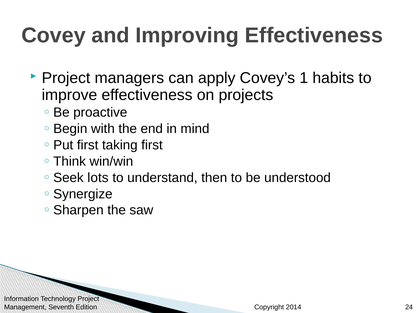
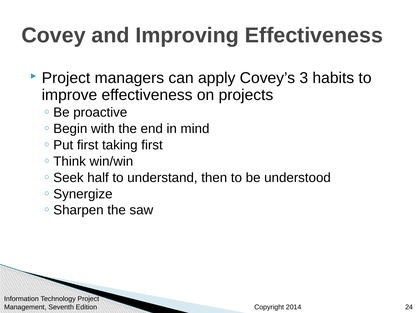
1: 1 -> 3
lots: lots -> half
